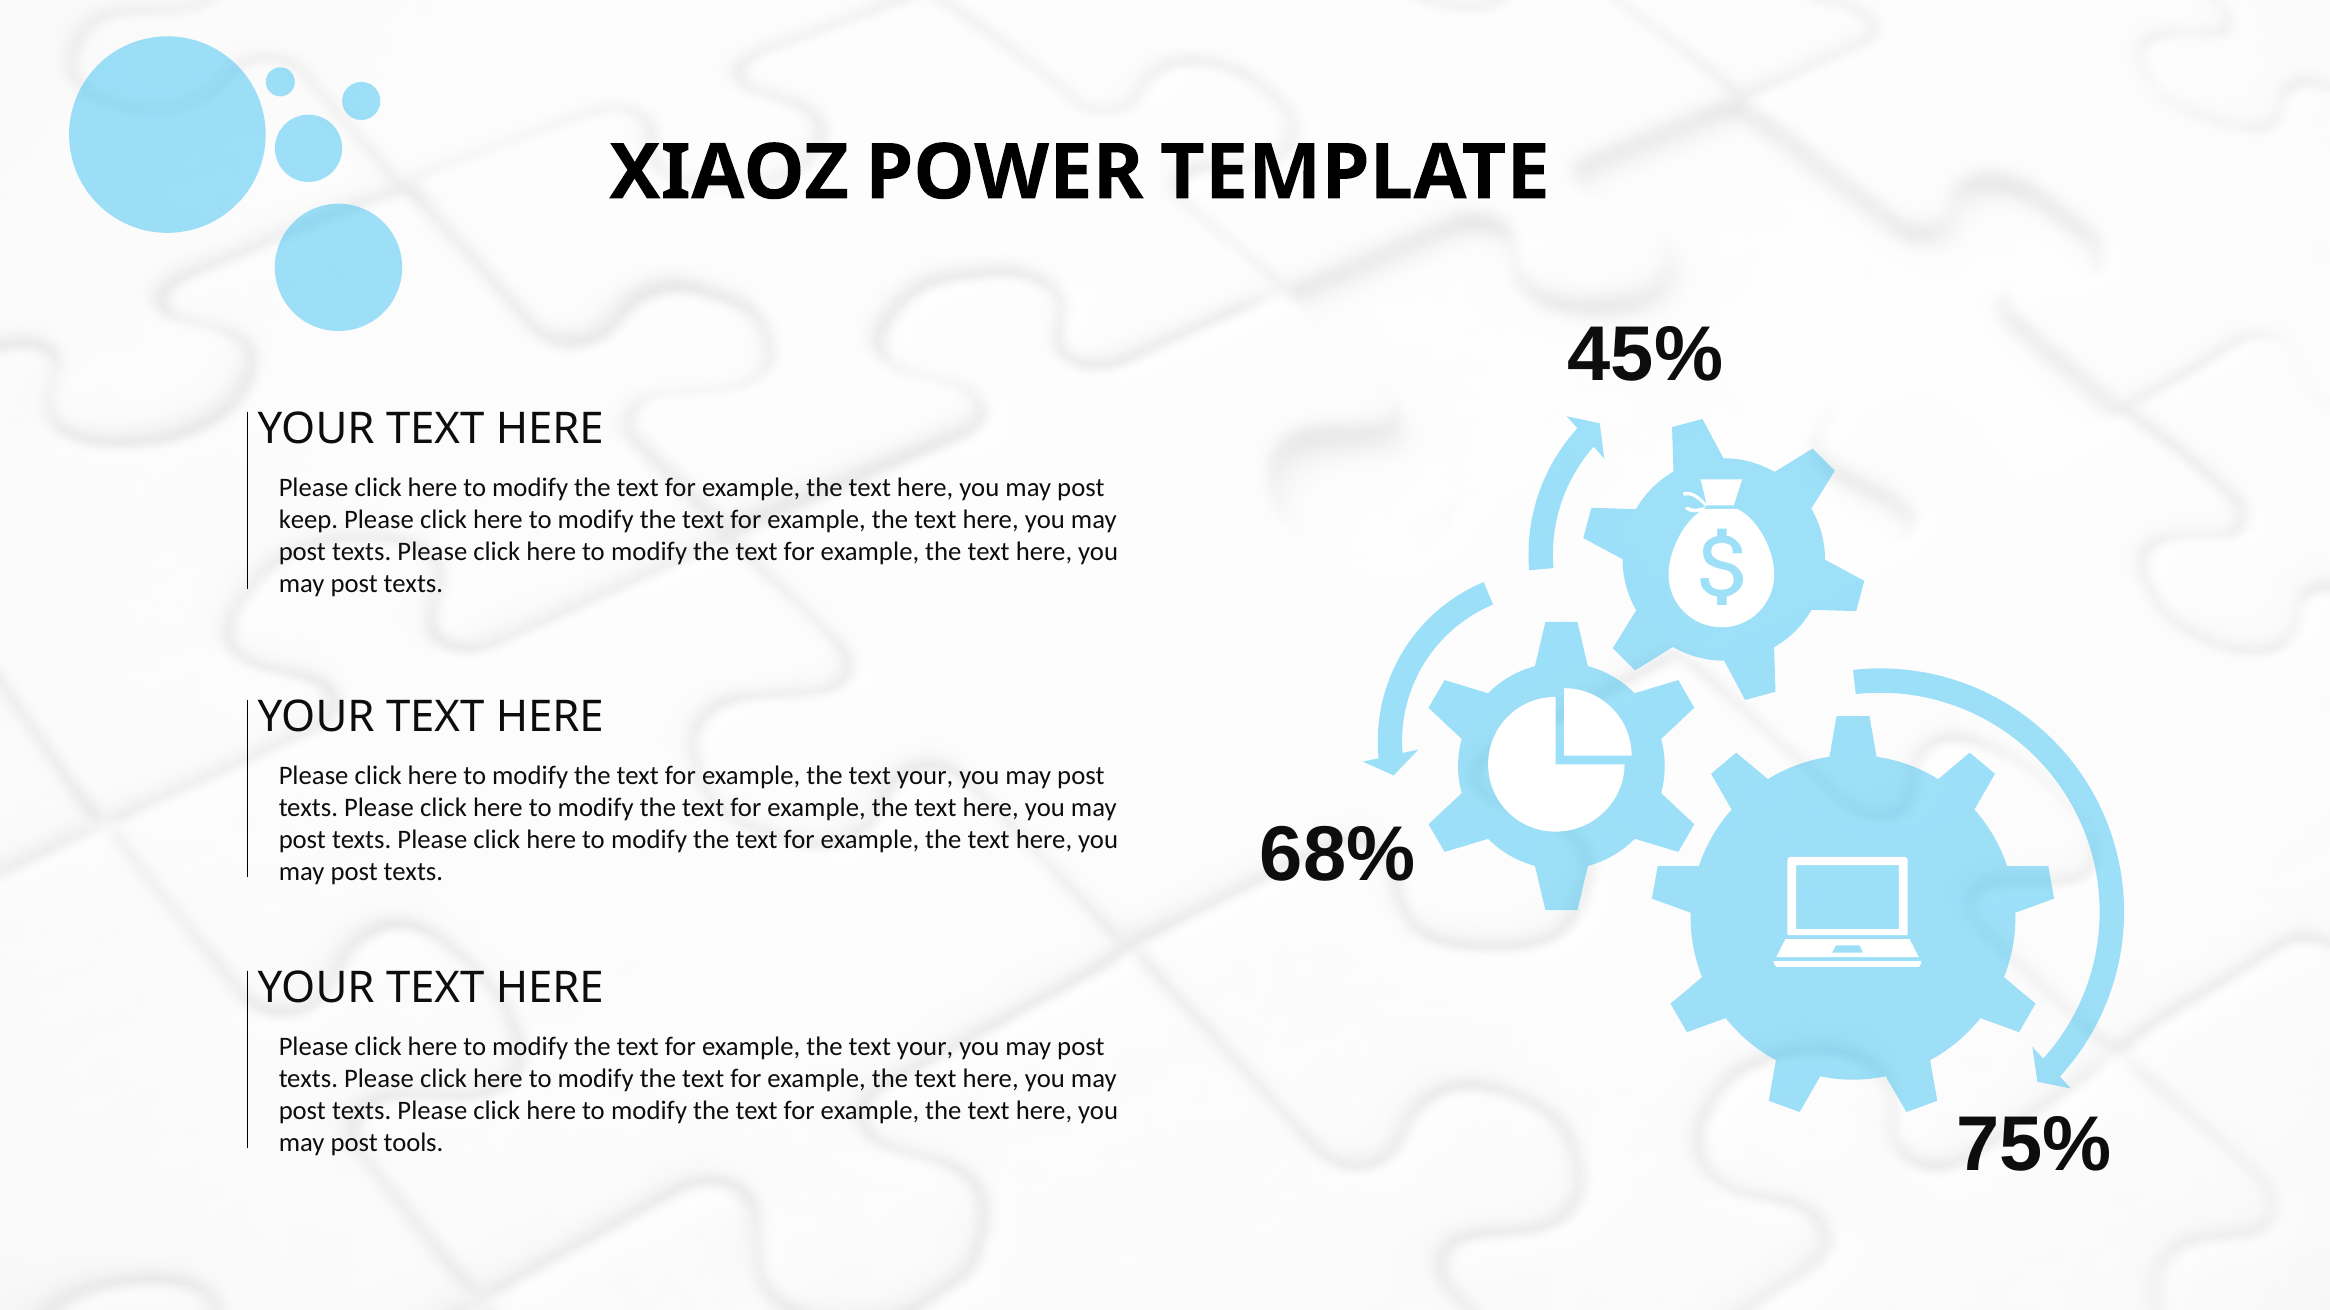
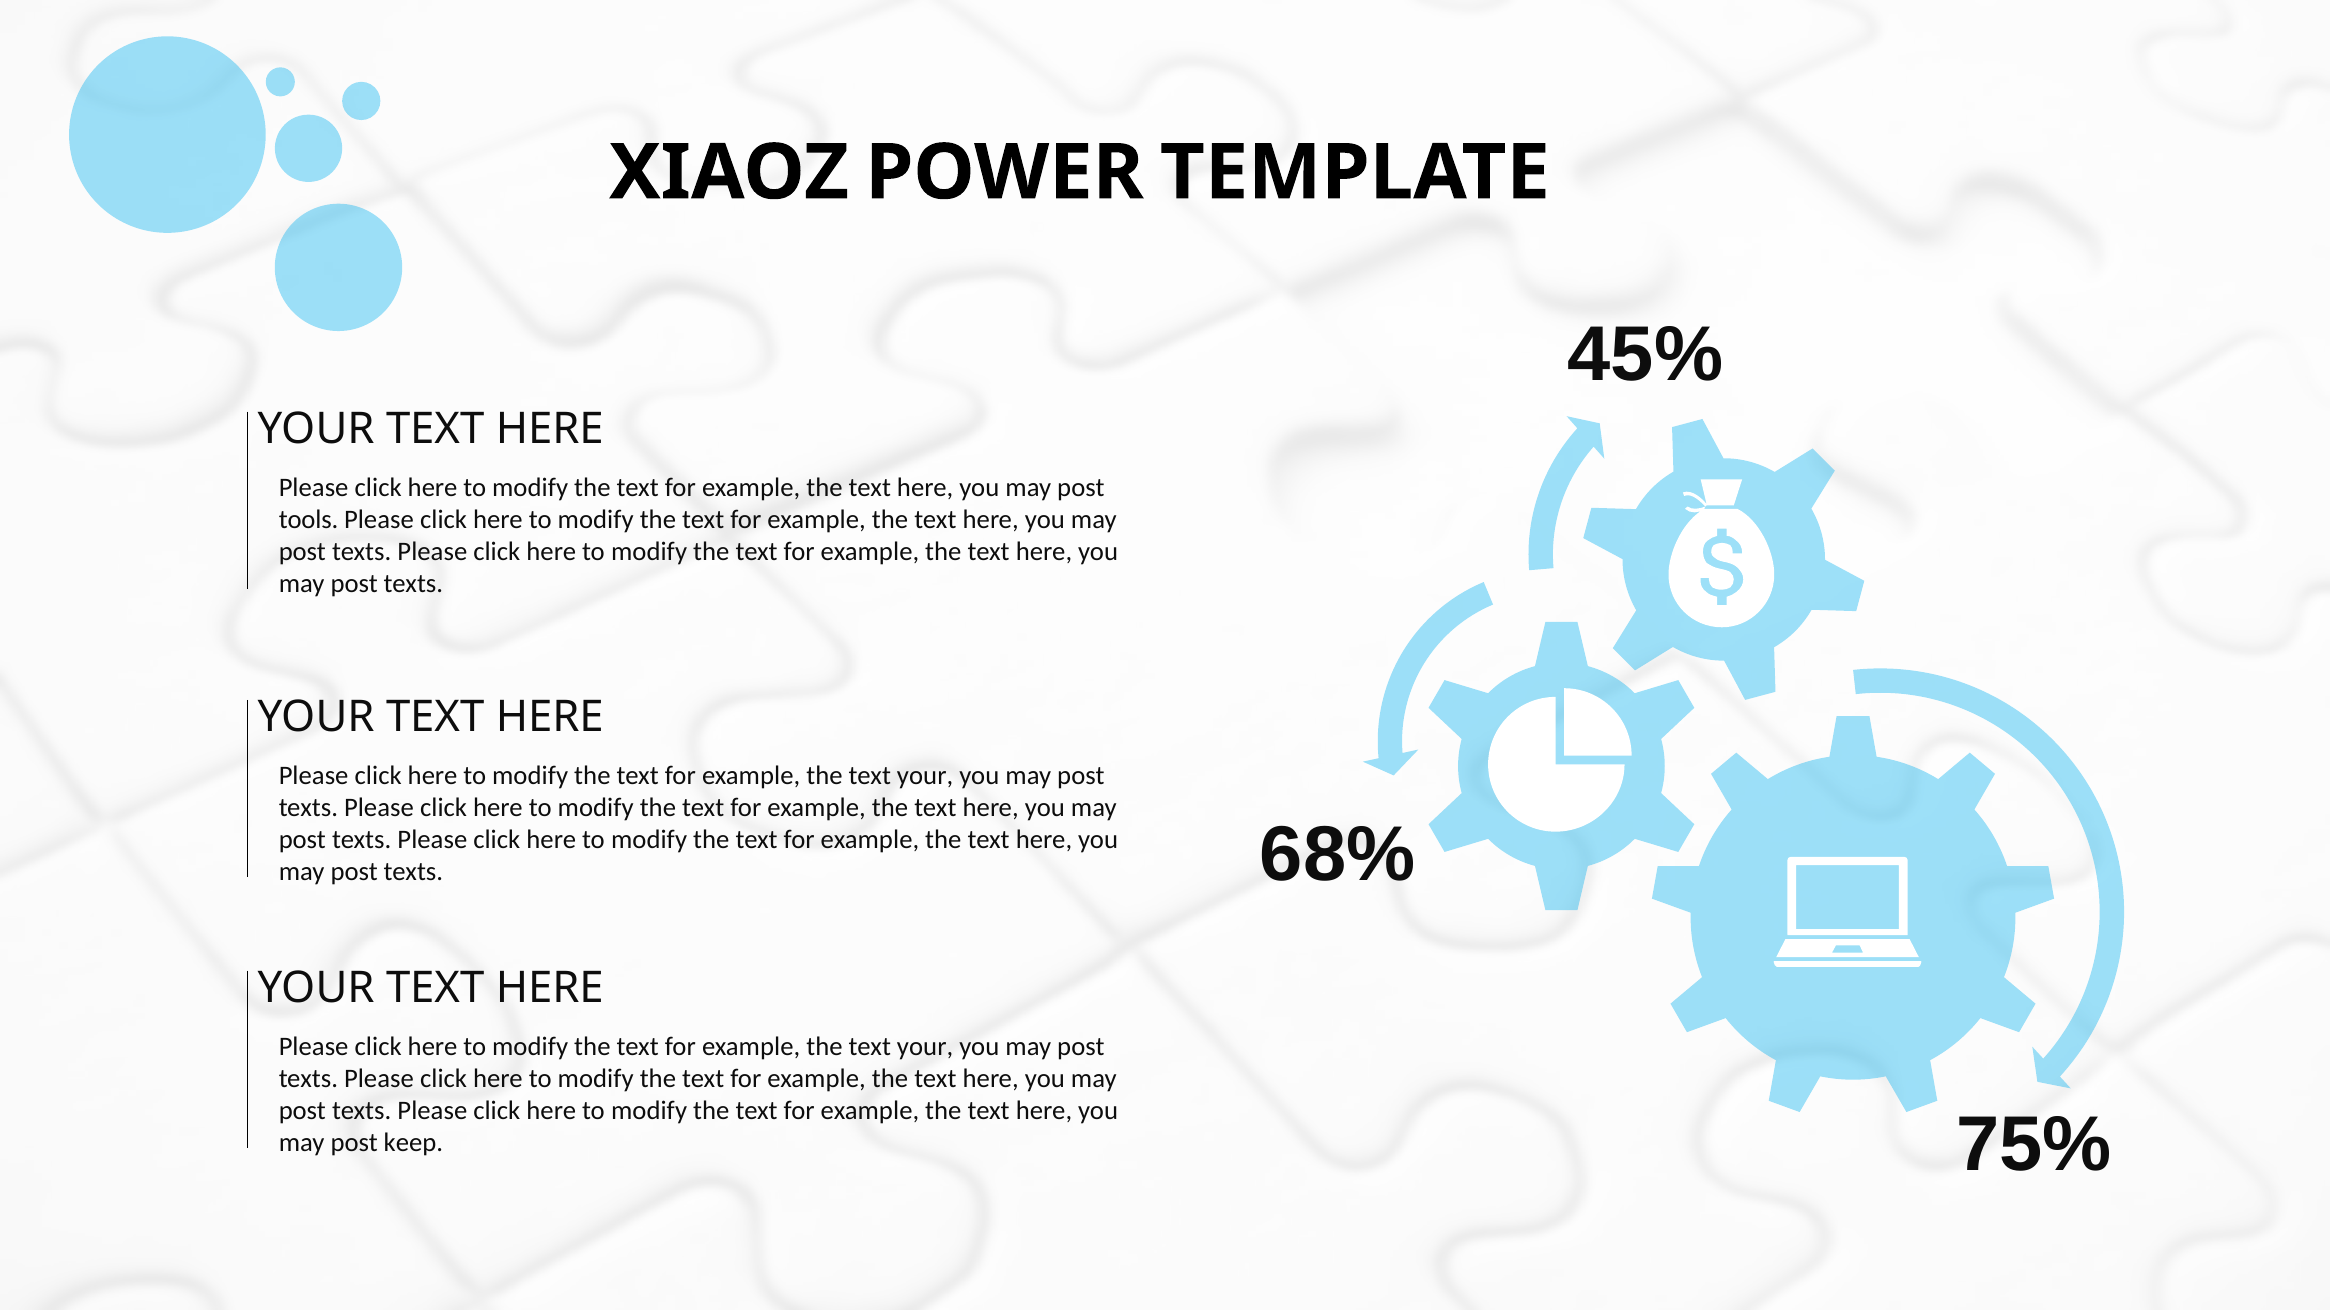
keep: keep -> tools
tools: tools -> keep
